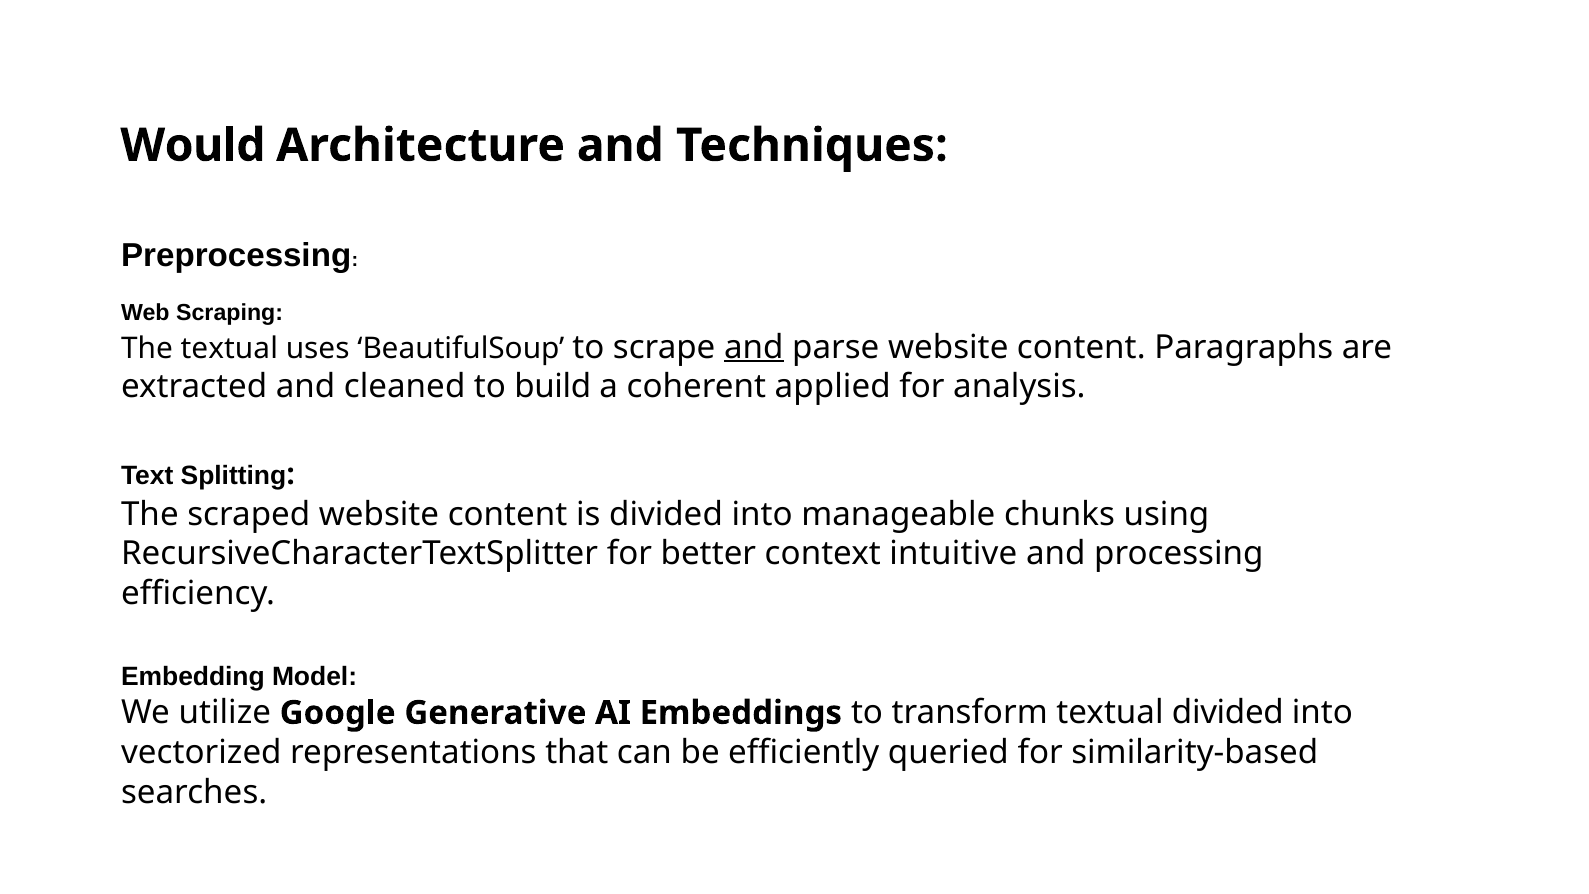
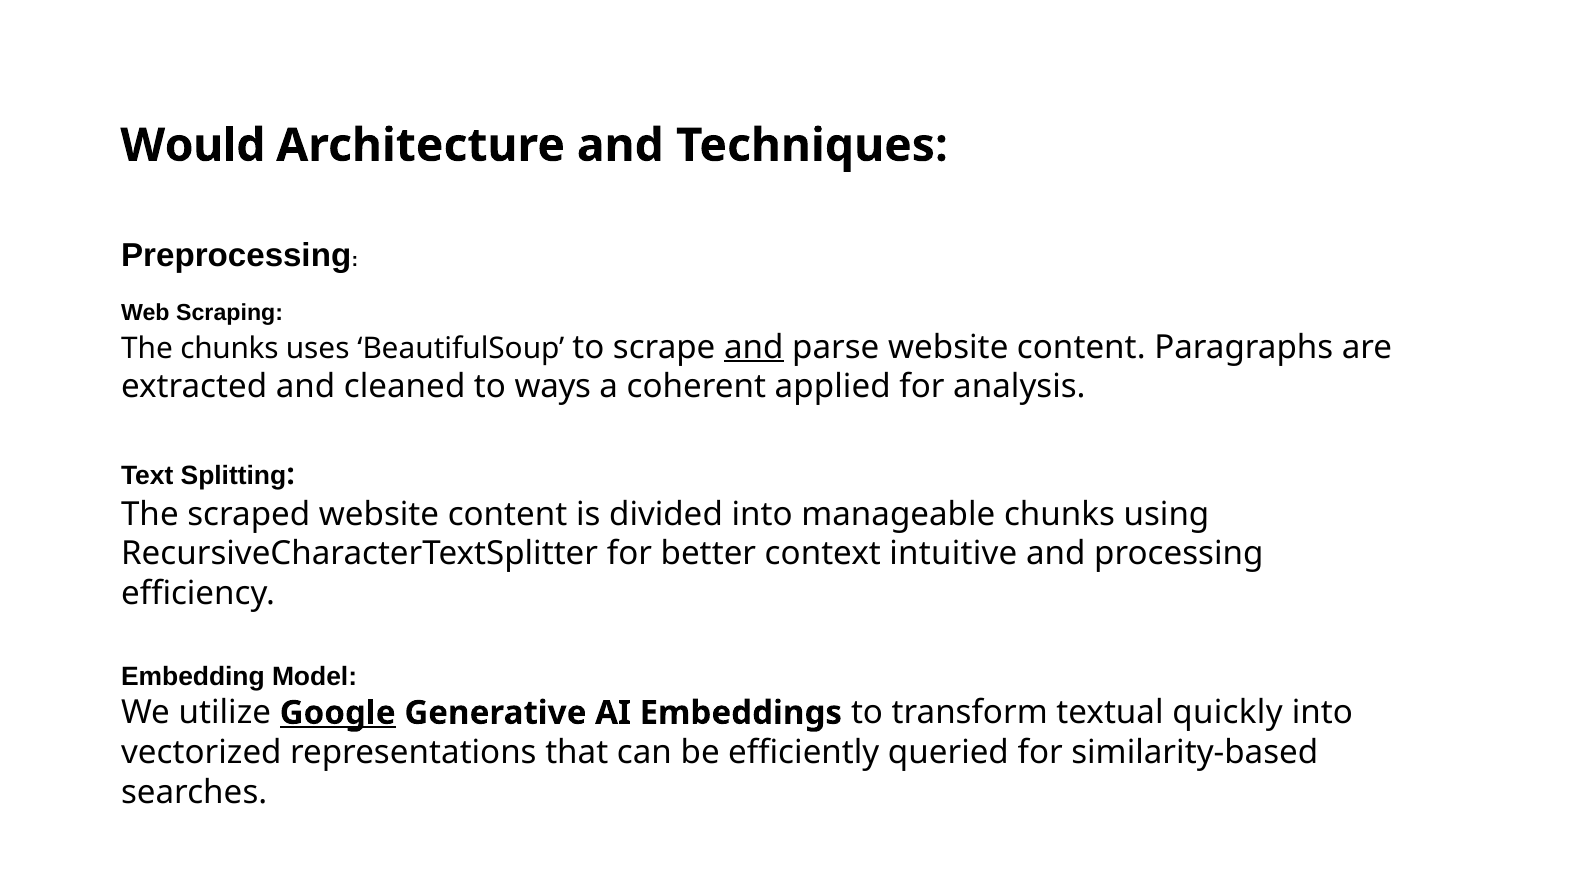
The textual: textual -> chunks
build: build -> ways
Google underline: none -> present
textual divided: divided -> quickly
